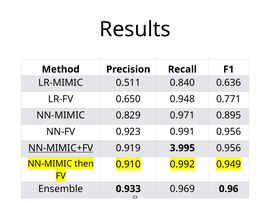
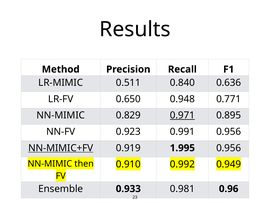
0.971 underline: none -> present
3.995: 3.995 -> 1.995
0.969: 0.969 -> 0.981
